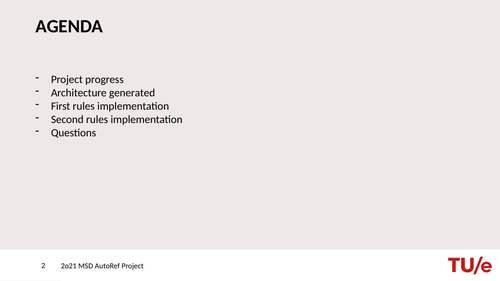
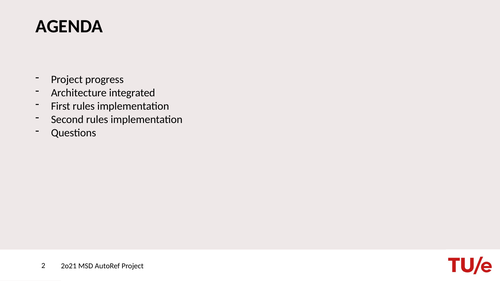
generated: generated -> integrated
